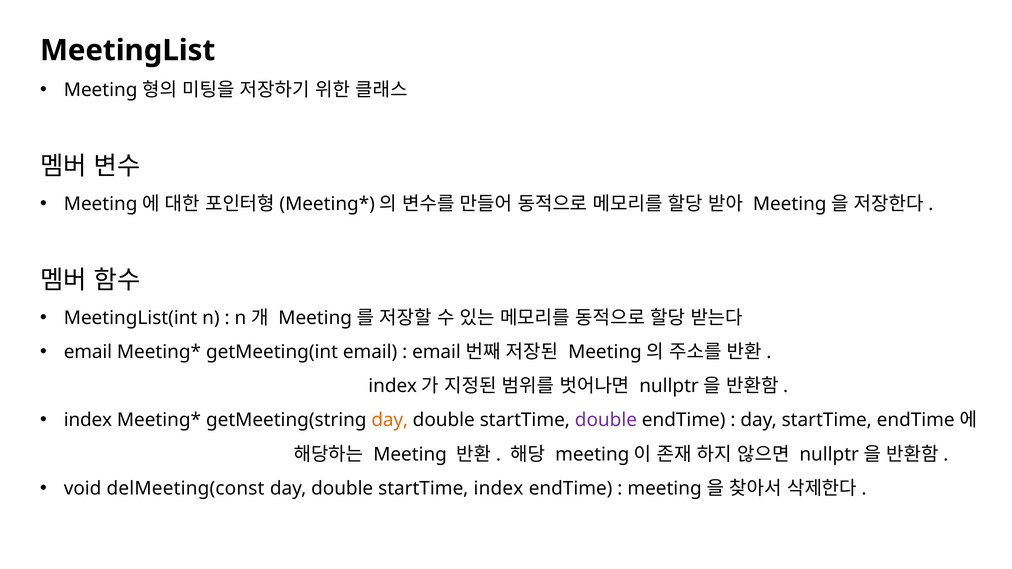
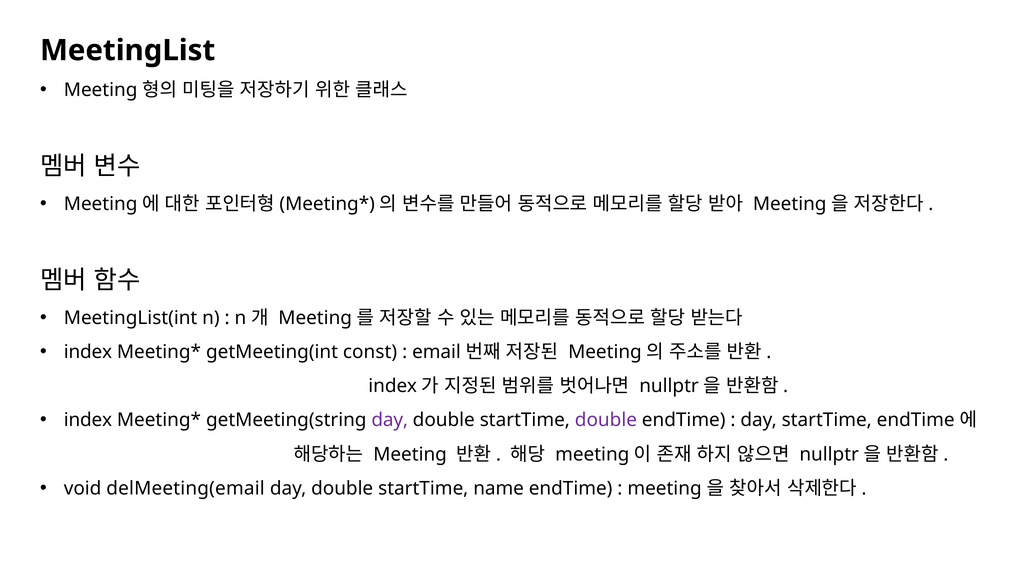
email at (88, 352): email -> index
getMeeting(int email: email -> const
day at (390, 420) colour: orange -> purple
delMeeting(const: delMeeting(const -> delMeeting(email
startTime index: index -> name
